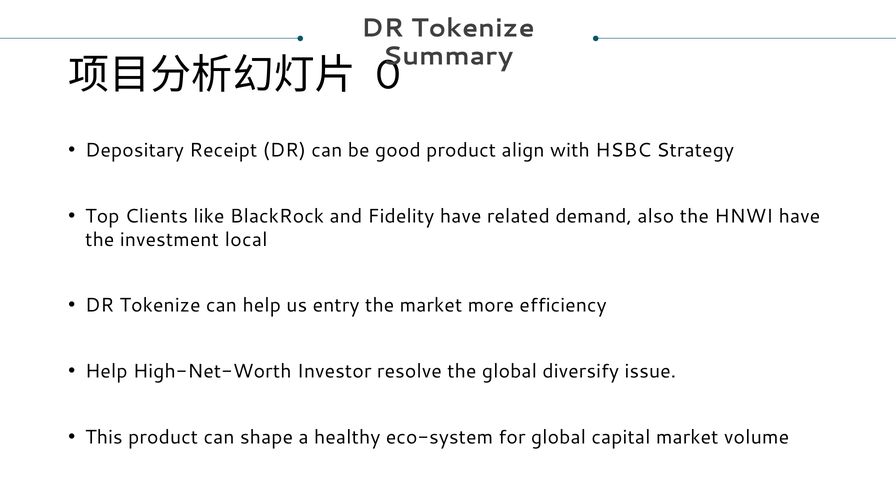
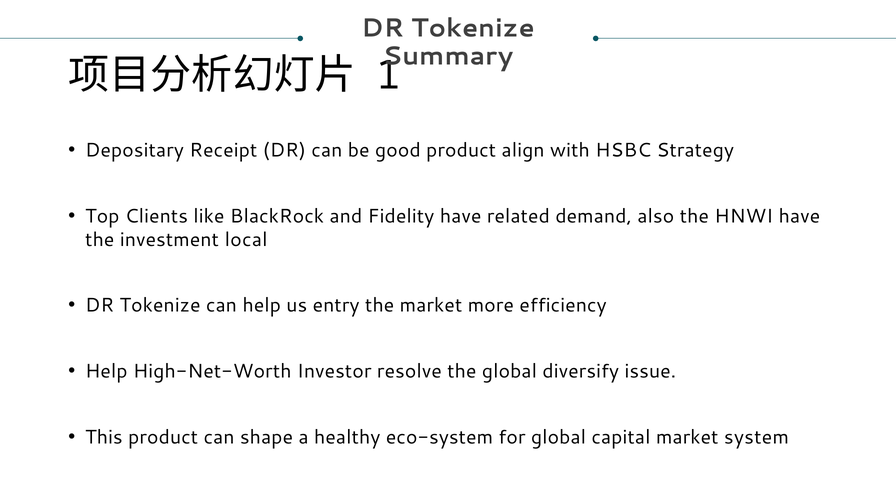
0: 0 -> 1
volume: volume -> system
